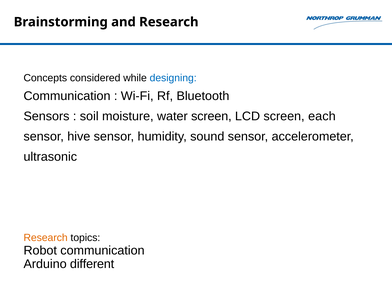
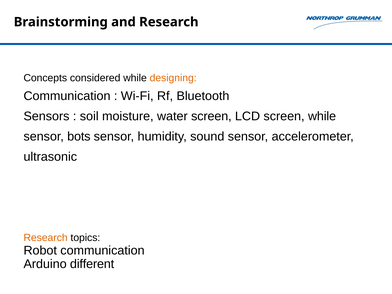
designing colour: blue -> orange
screen each: each -> while
hive: hive -> bots
